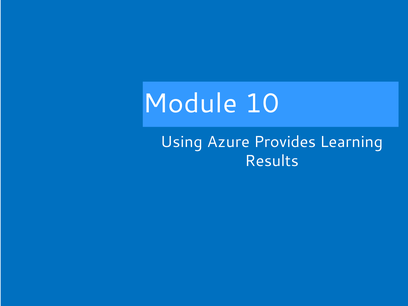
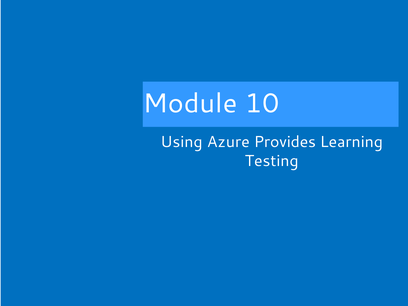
Results: Results -> Testing
